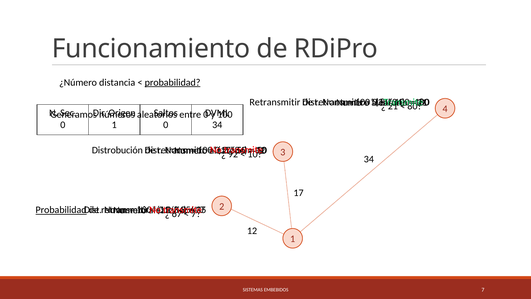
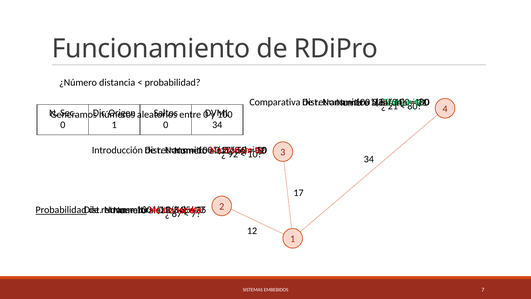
probabilidad at (173, 82) underline: present -> none
Retransmitir at (275, 102): Retransmitir -> Comparativa
Distrobución: Distrobución -> Introducción
